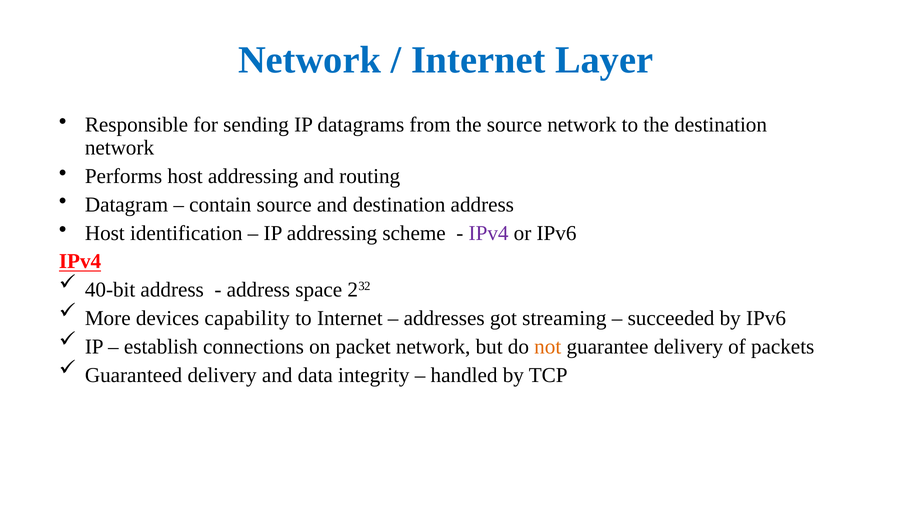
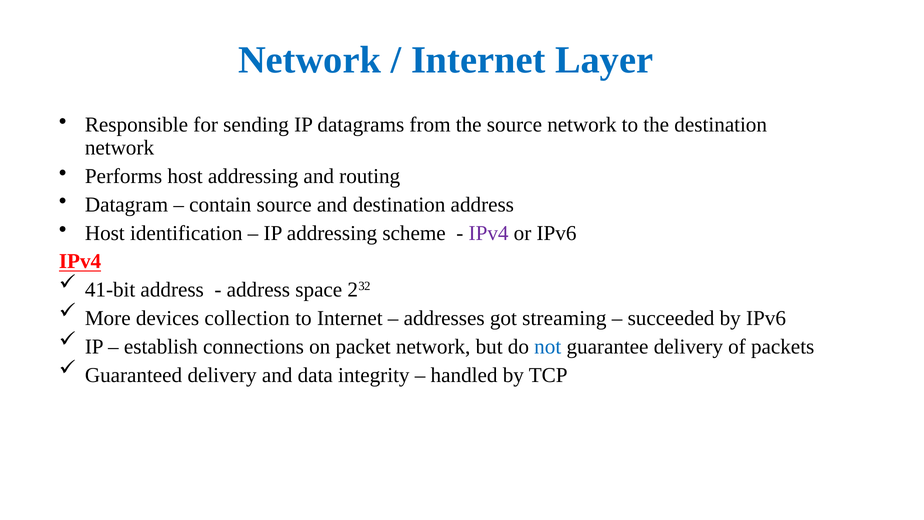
40-bit: 40-bit -> 41-bit
capability: capability -> collection
not colour: orange -> blue
